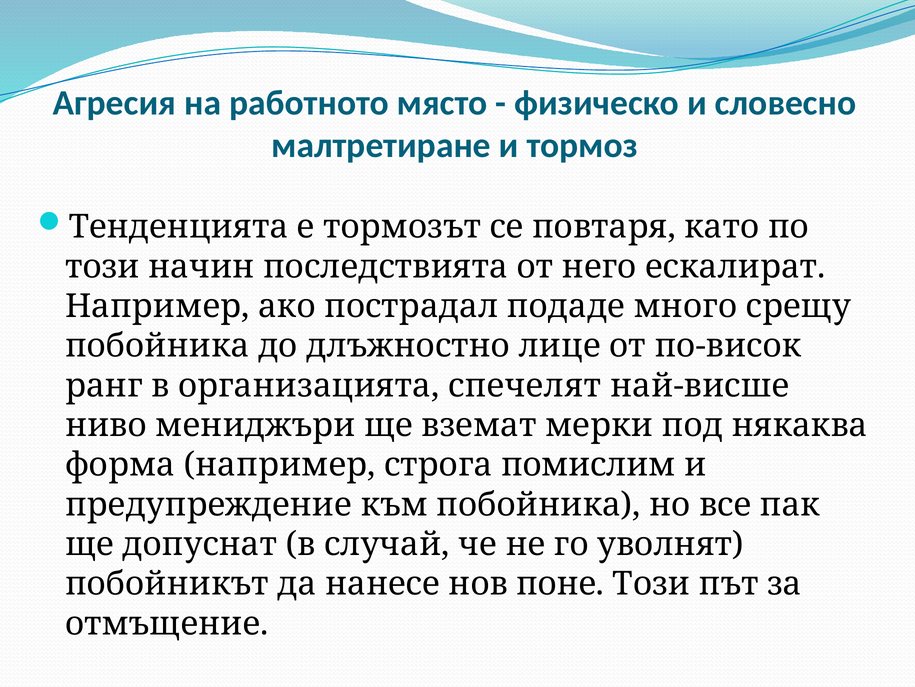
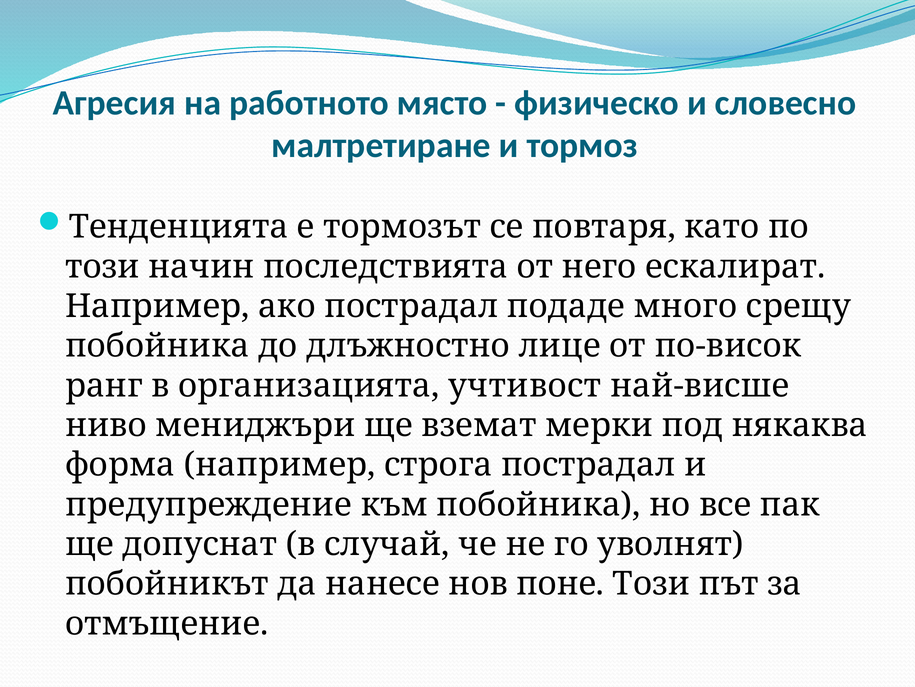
спечелят: спечелят -> учтивост
строга помислим: помислим -> пострадал
